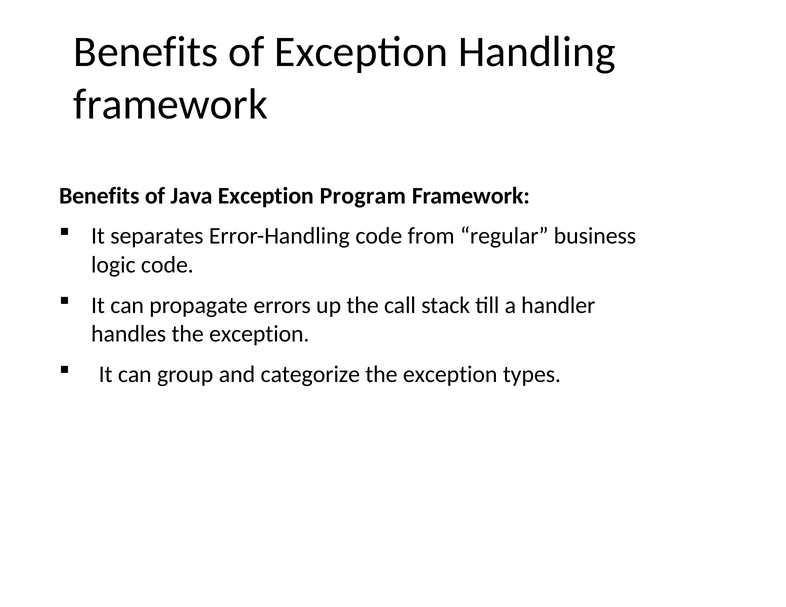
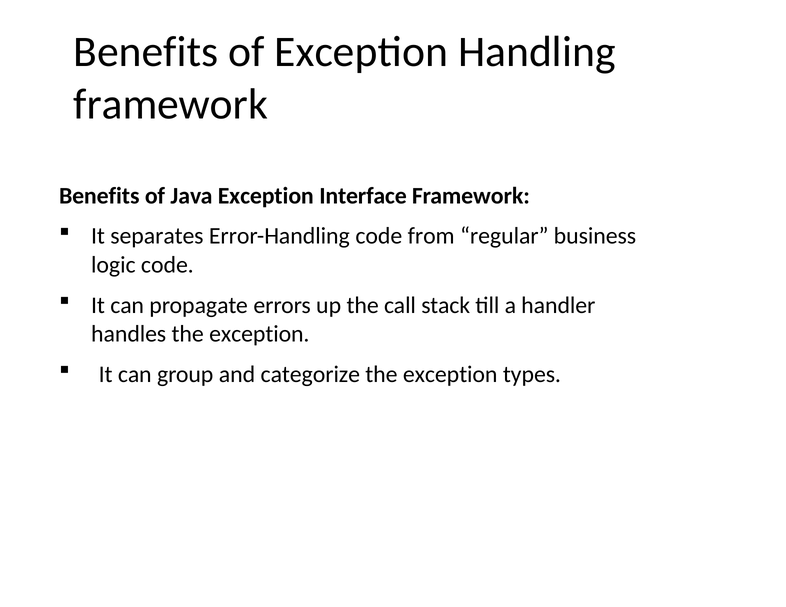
Program: Program -> Interface
